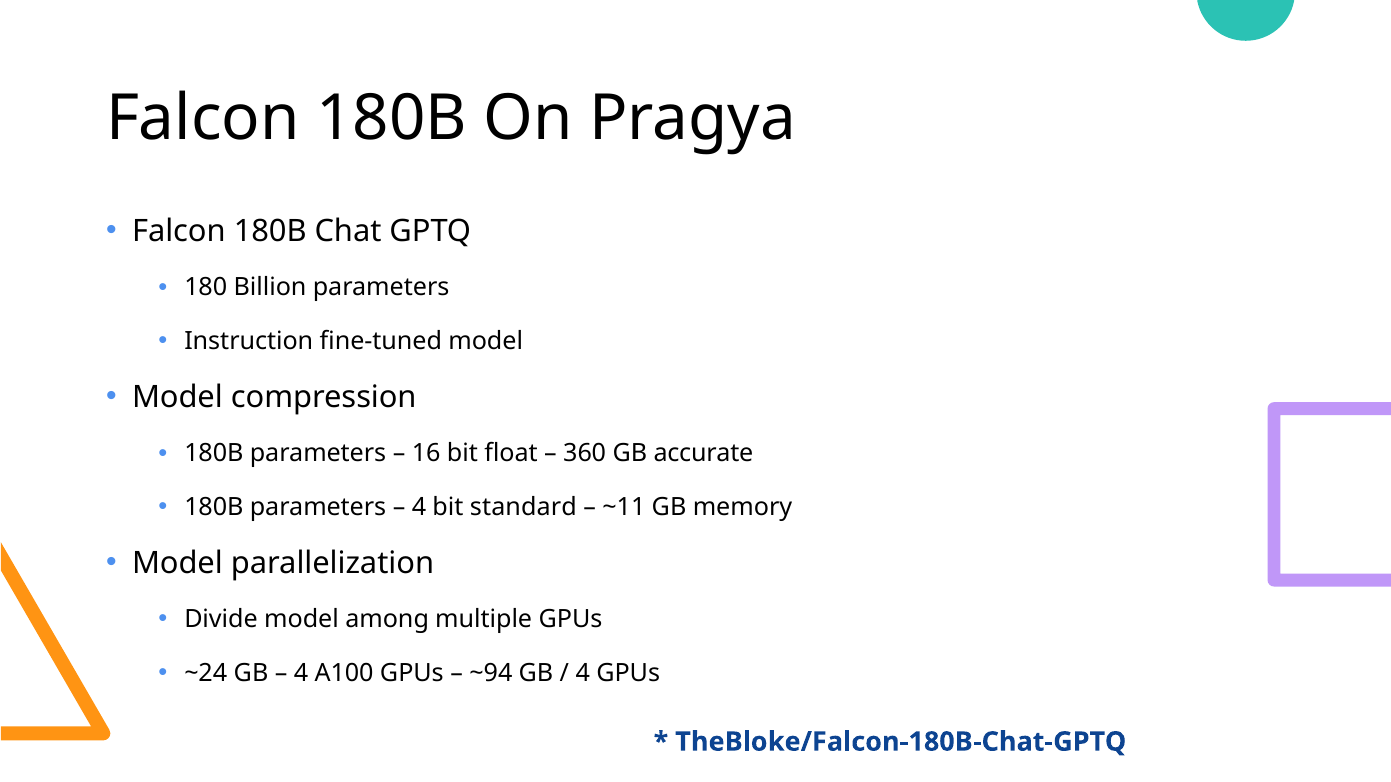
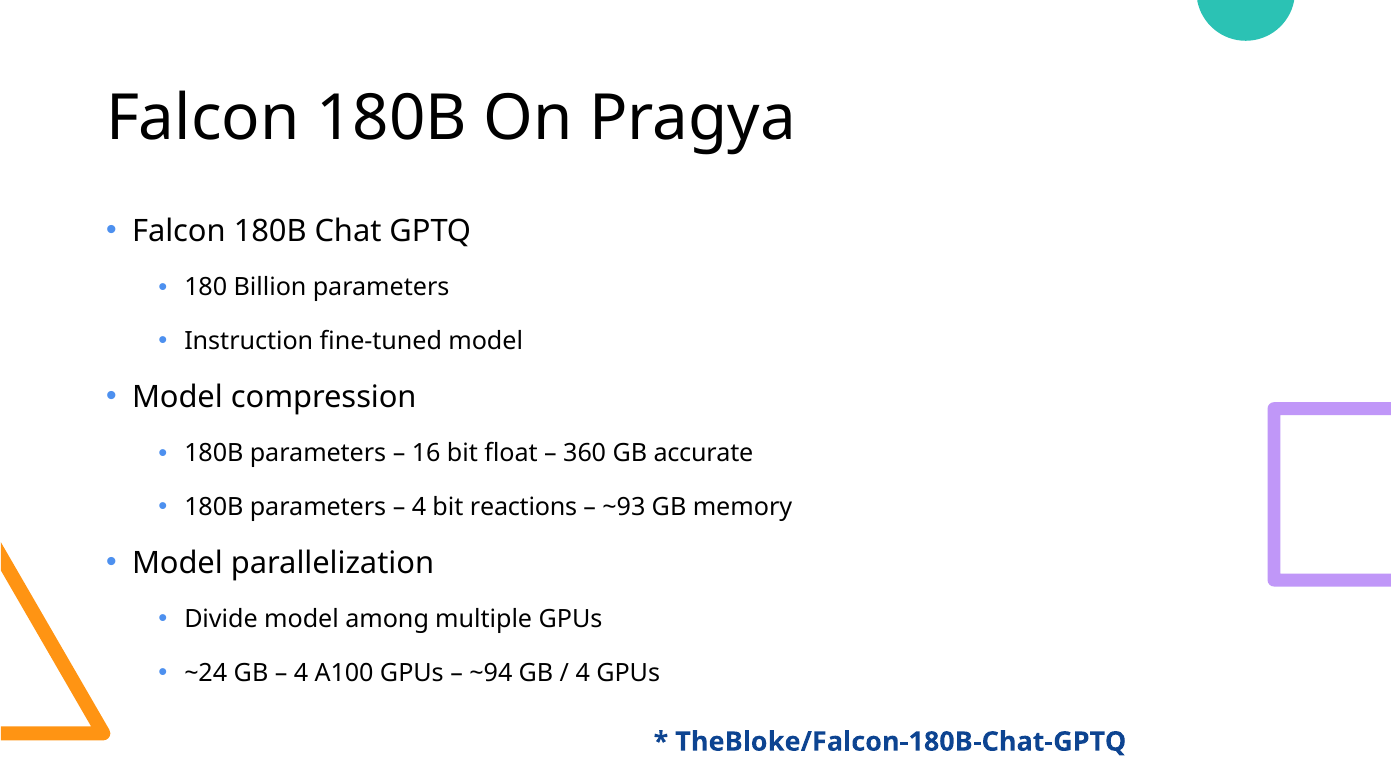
standard: standard -> reactions
~11: ~11 -> ~93
